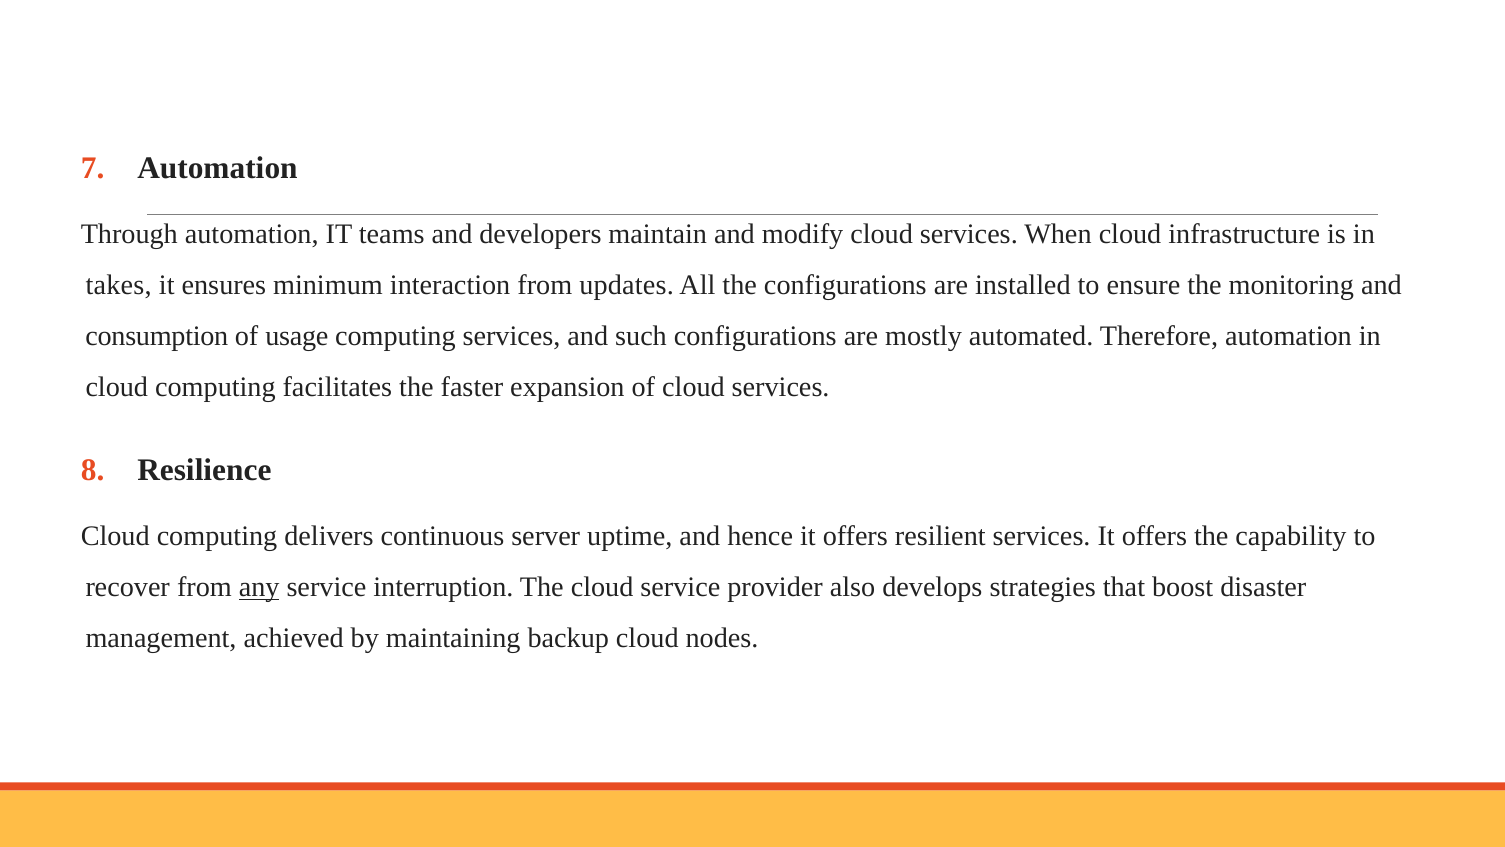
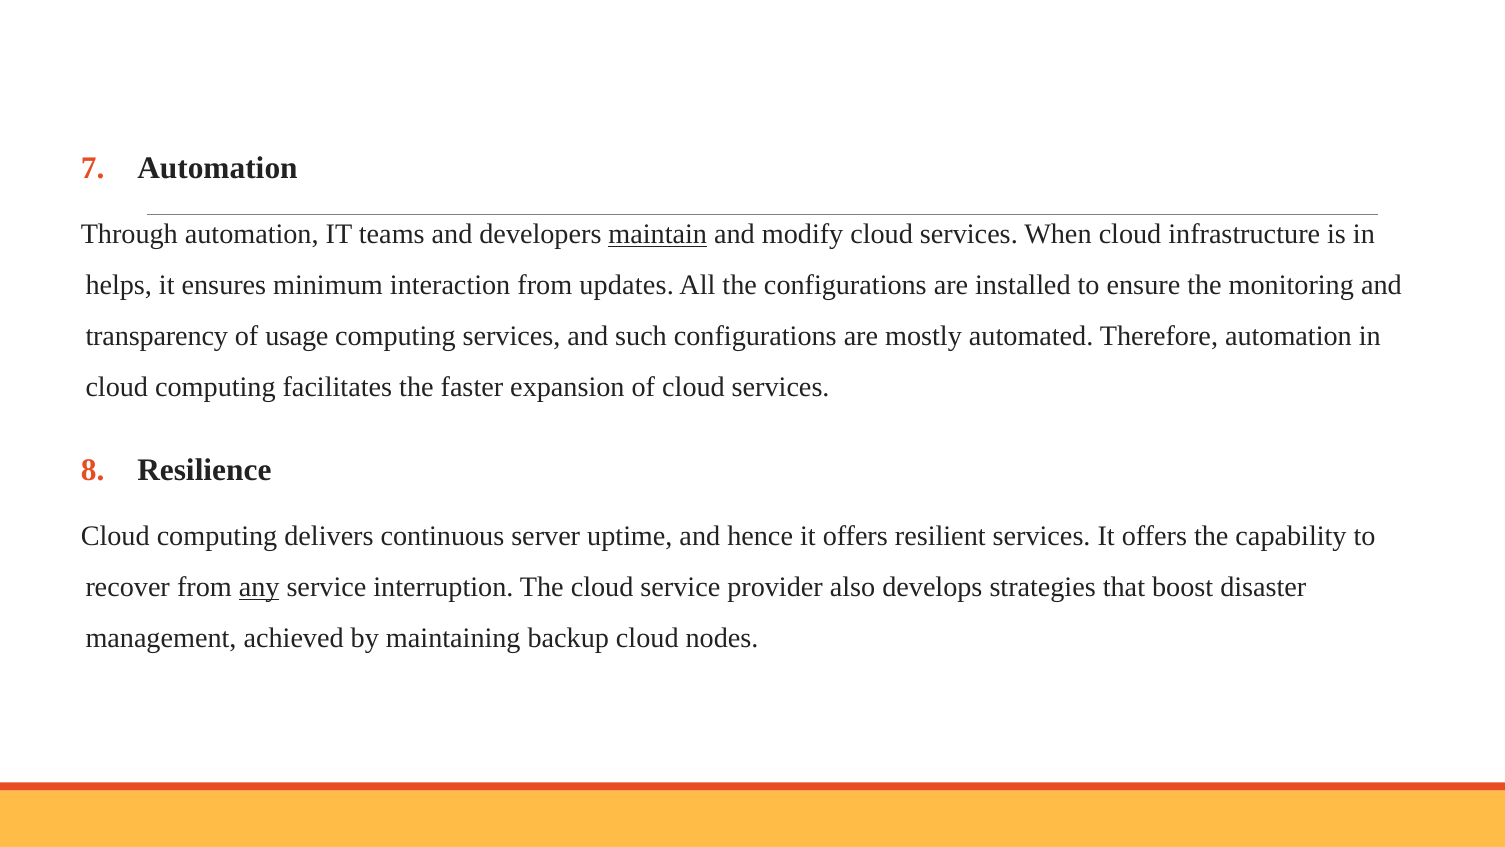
maintain underline: none -> present
takes: takes -> helps
consumption: consumption -> transparency
